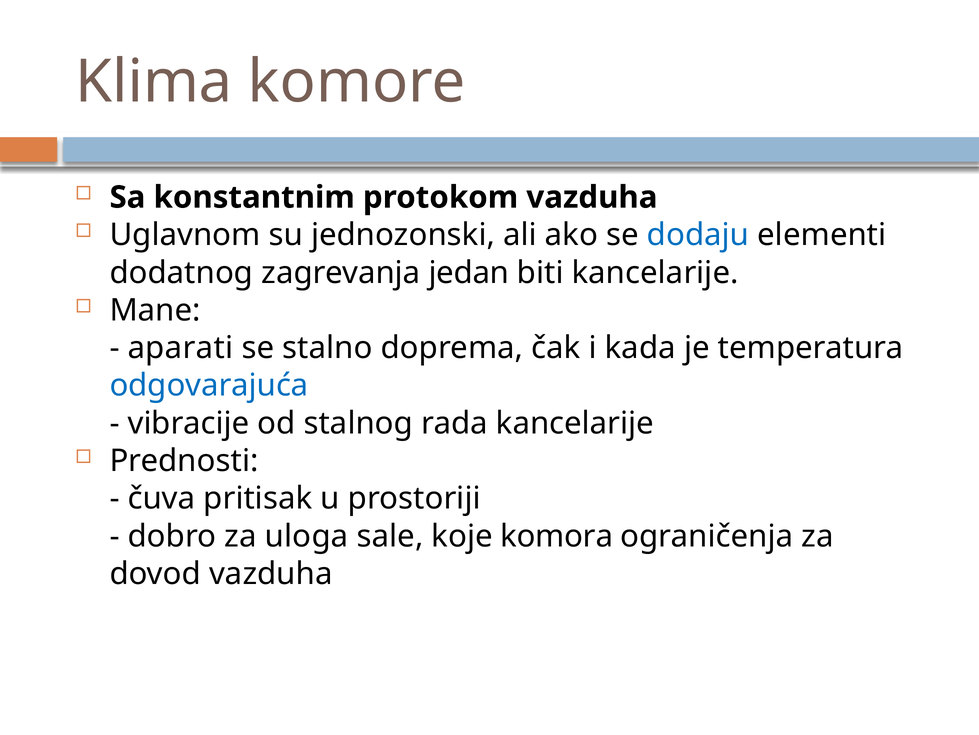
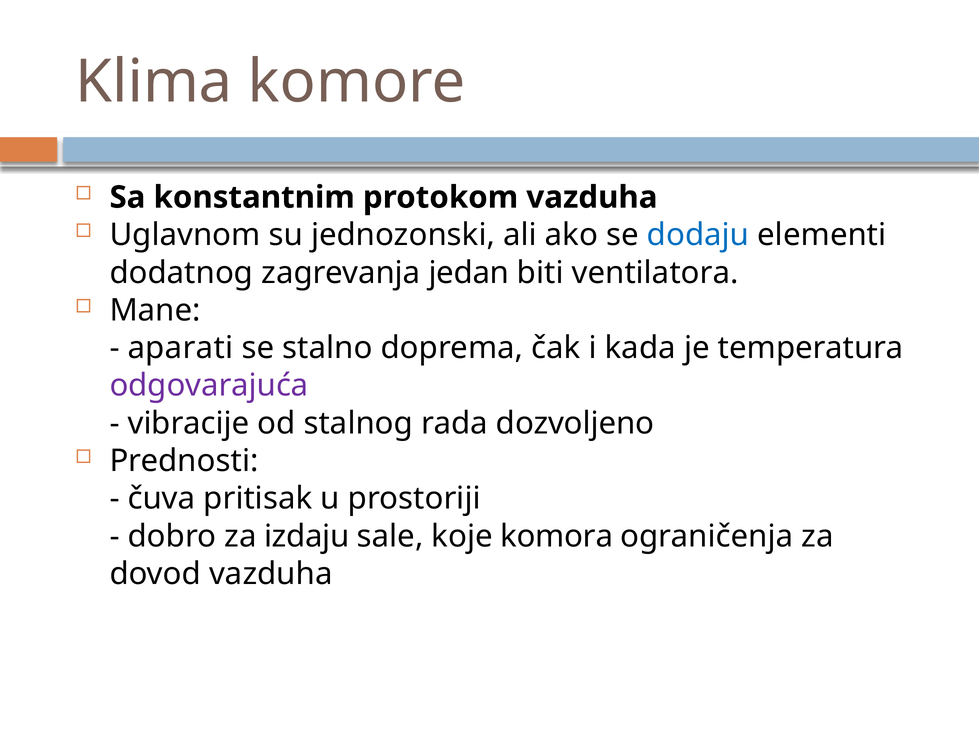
biti kancelarije: kancelarije -> ventilatora
odgovarajuća colour: blue -> purple
rada kancelarije: kancelarije -> dozvoljeno
uloga: uloga -> izdaju
